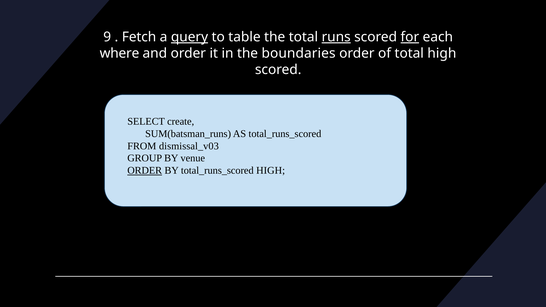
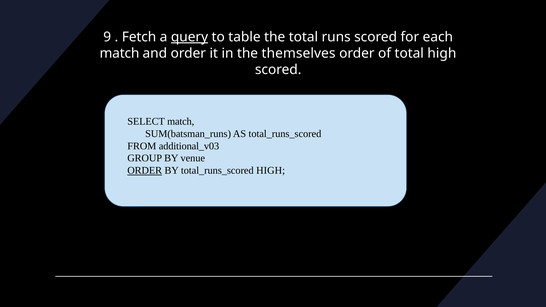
runs underline: present -> none
for underline: present -> none
where at (120, 53): where -> match
boundaries: boundaries -> themselves
SELECT create: create -> match
dismissal_v03: dismissal_v03 -> additional_v03
